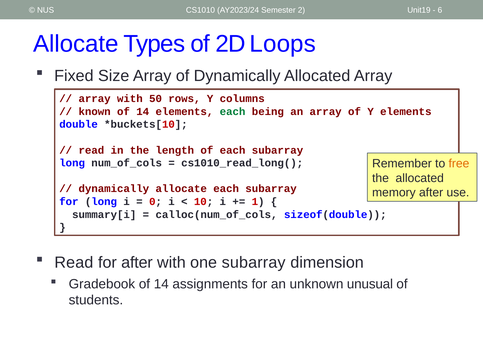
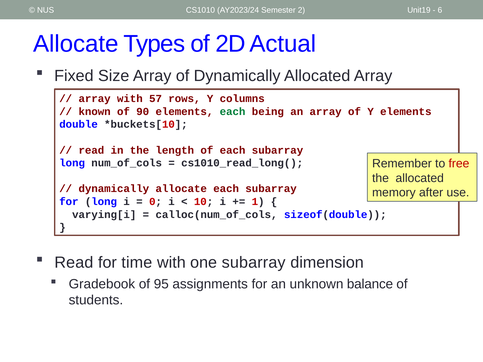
Loops: Loops -> Actual
50: 50 -> 57
14 at (143, 112): 14 -> 90
free colour: orange -> red
summary[i: summary[i -> varying[i
for after: after -> time
Gradebook of 14: 14 -> 95
unusual: unusual -> balance
